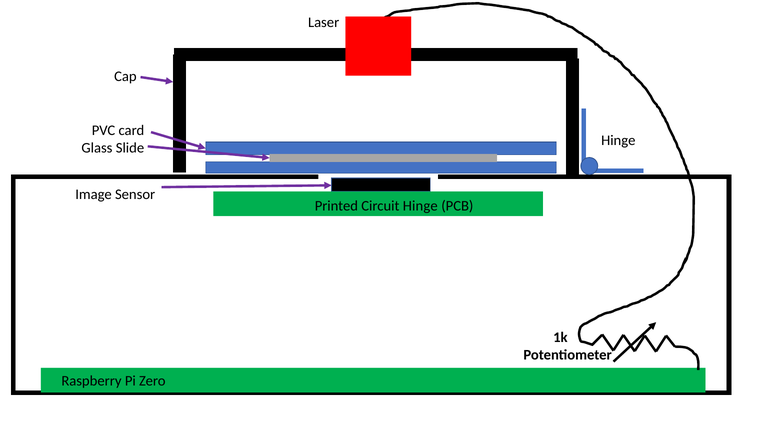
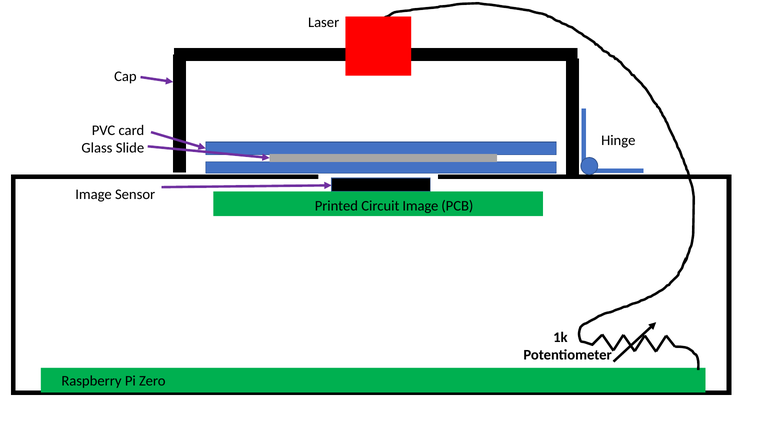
Circuit Hinge: Hinge -> Image
